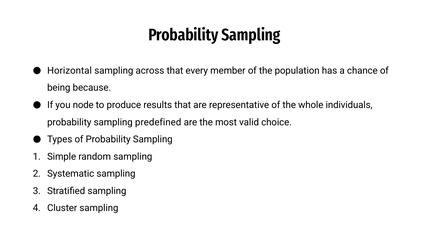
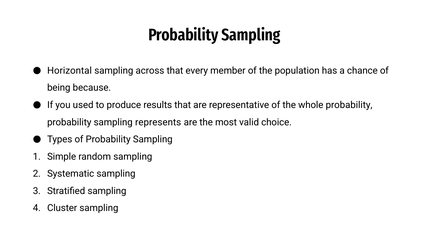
node: node -> used
whole individuals: individuals -> probability
predefined: predefined -> represents
